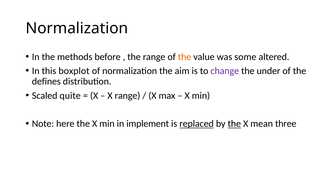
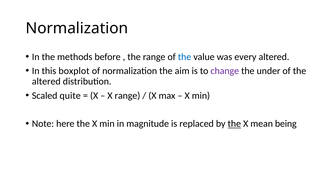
the at (185, 57) colour: orange -> blue
some: some -> every
defines at (46, 81): defines -> altered
implement: implement -> magnitude
replaced underline: present -> none
three: three -> being
